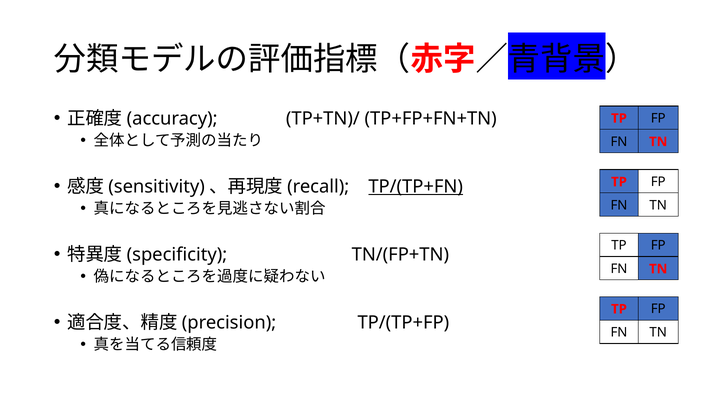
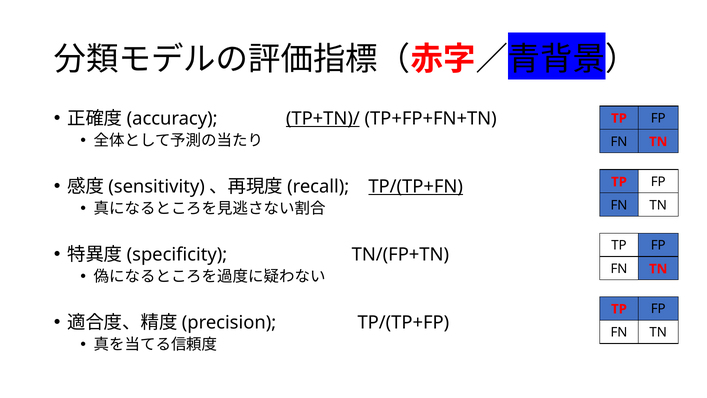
TP+TN)/ underline: none -> present
